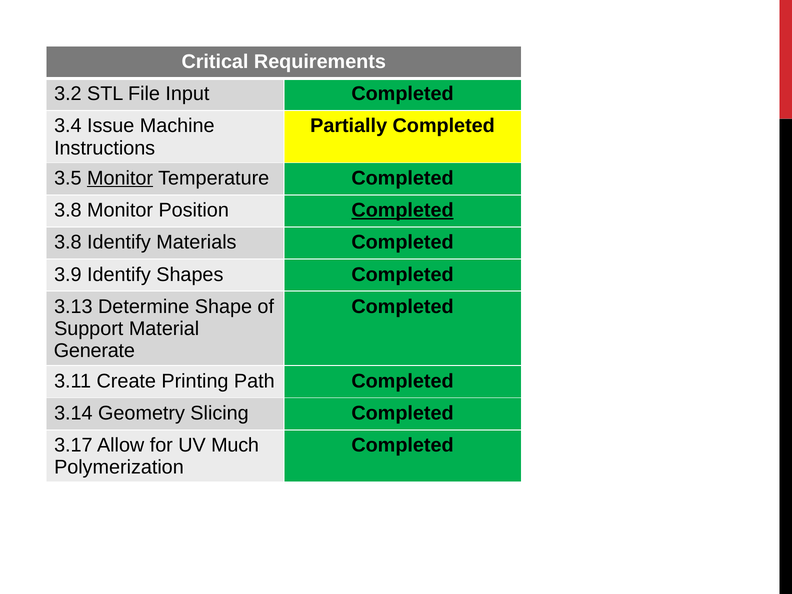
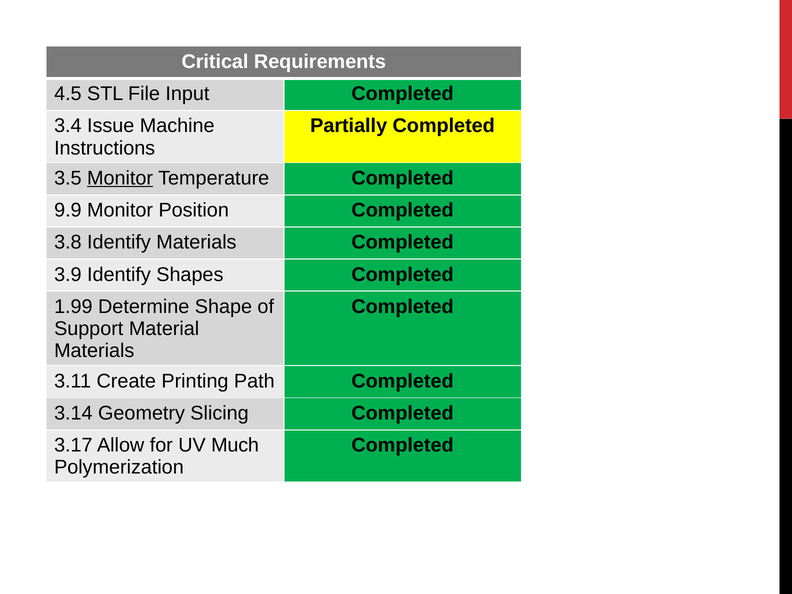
3.2: 3.2 -> 4.5
3.8 at (68, 210): 3.8 -> 9.9
Completed at (403, 210) underline: present -> none
3.13: 3.13 -> 1.99
Generate at (94, 351): Generate -> Materials
